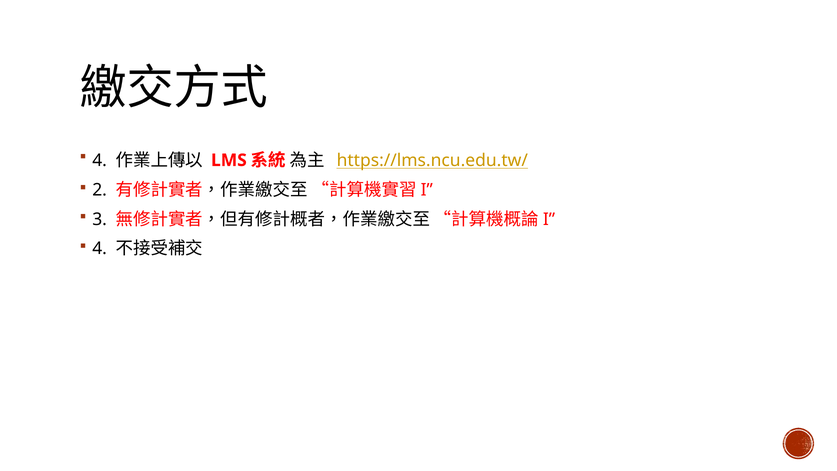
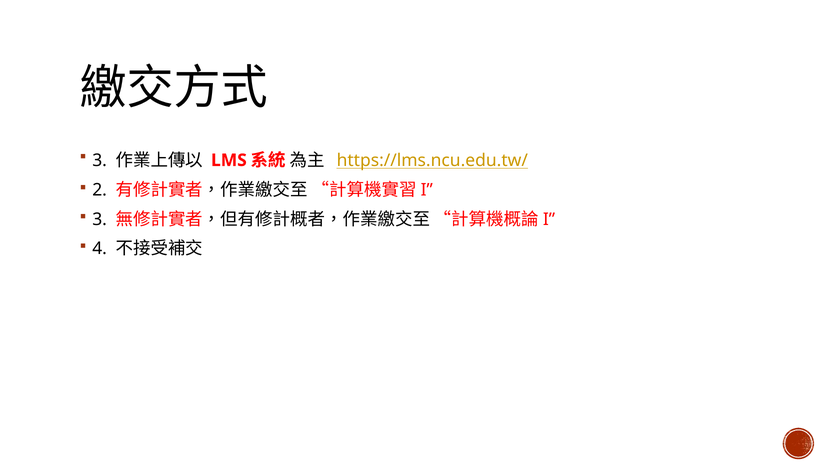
4 at (100, 160): 4 -> 3
